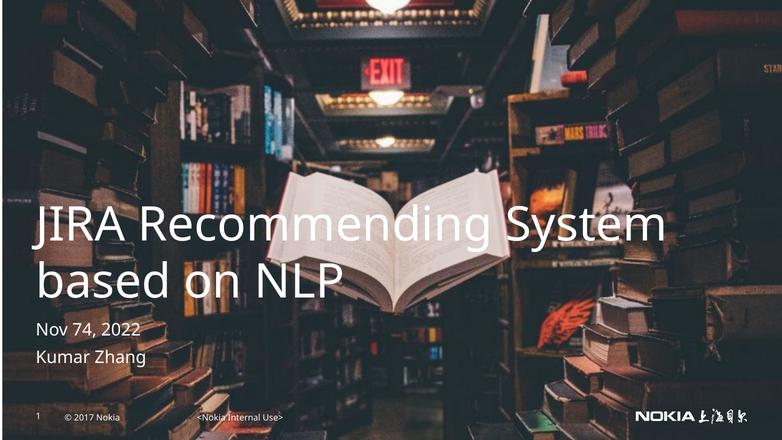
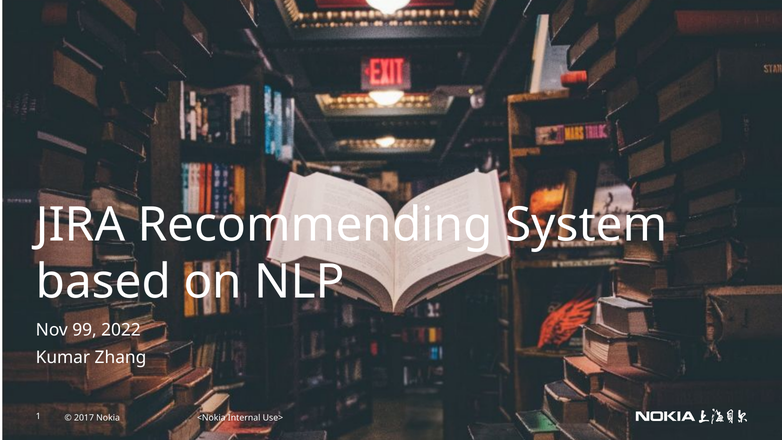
74: 74 -> 99
